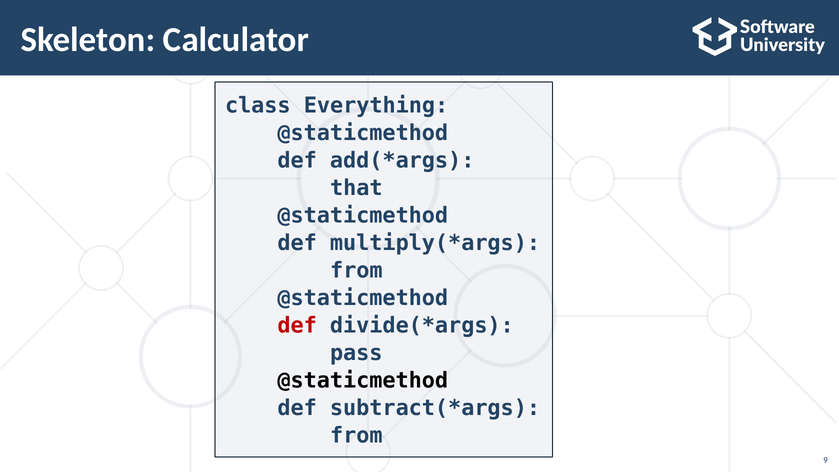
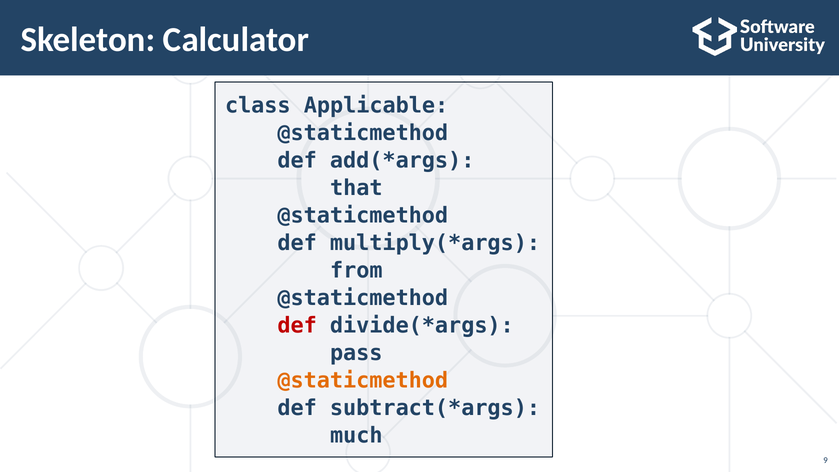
Everything: Everything -> Applicable
@staticmethod at (363, 380) colour: black -> orange
from at (356, 435): from -> much
